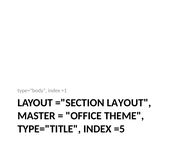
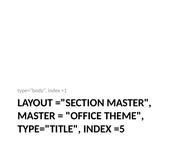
="SECTION LAYOUT: LAYOUT -> MASTER
